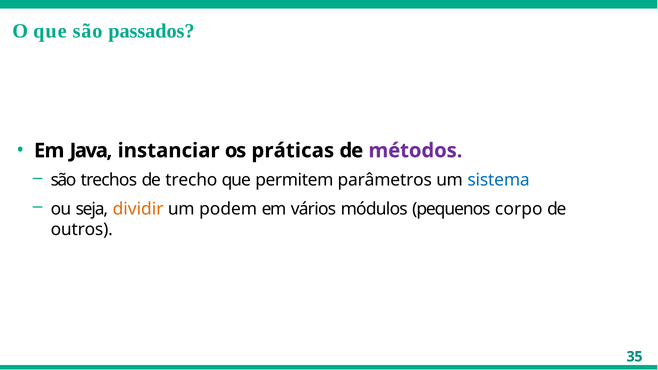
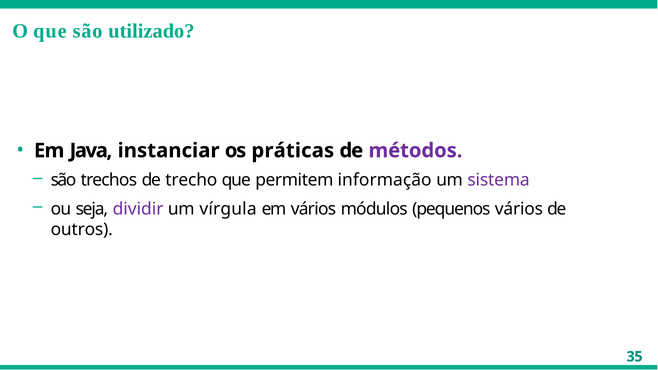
passados: passados -> utilizado
parâmetros: parâmetros -> informação
sistema colour: blue -> purple
dividir colour: orange -> purple
podem: podem -> vírgula
pequenos corpo: corpo -> vários
